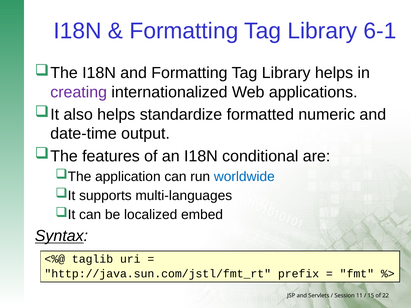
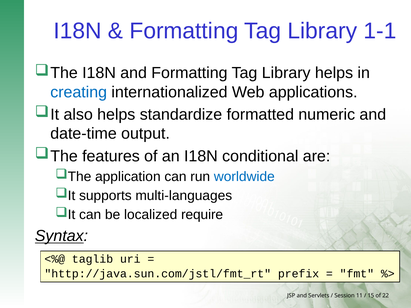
6-1: 6-1 -> 1-1
creating colour: purple -> blue
embed: embed -> require
